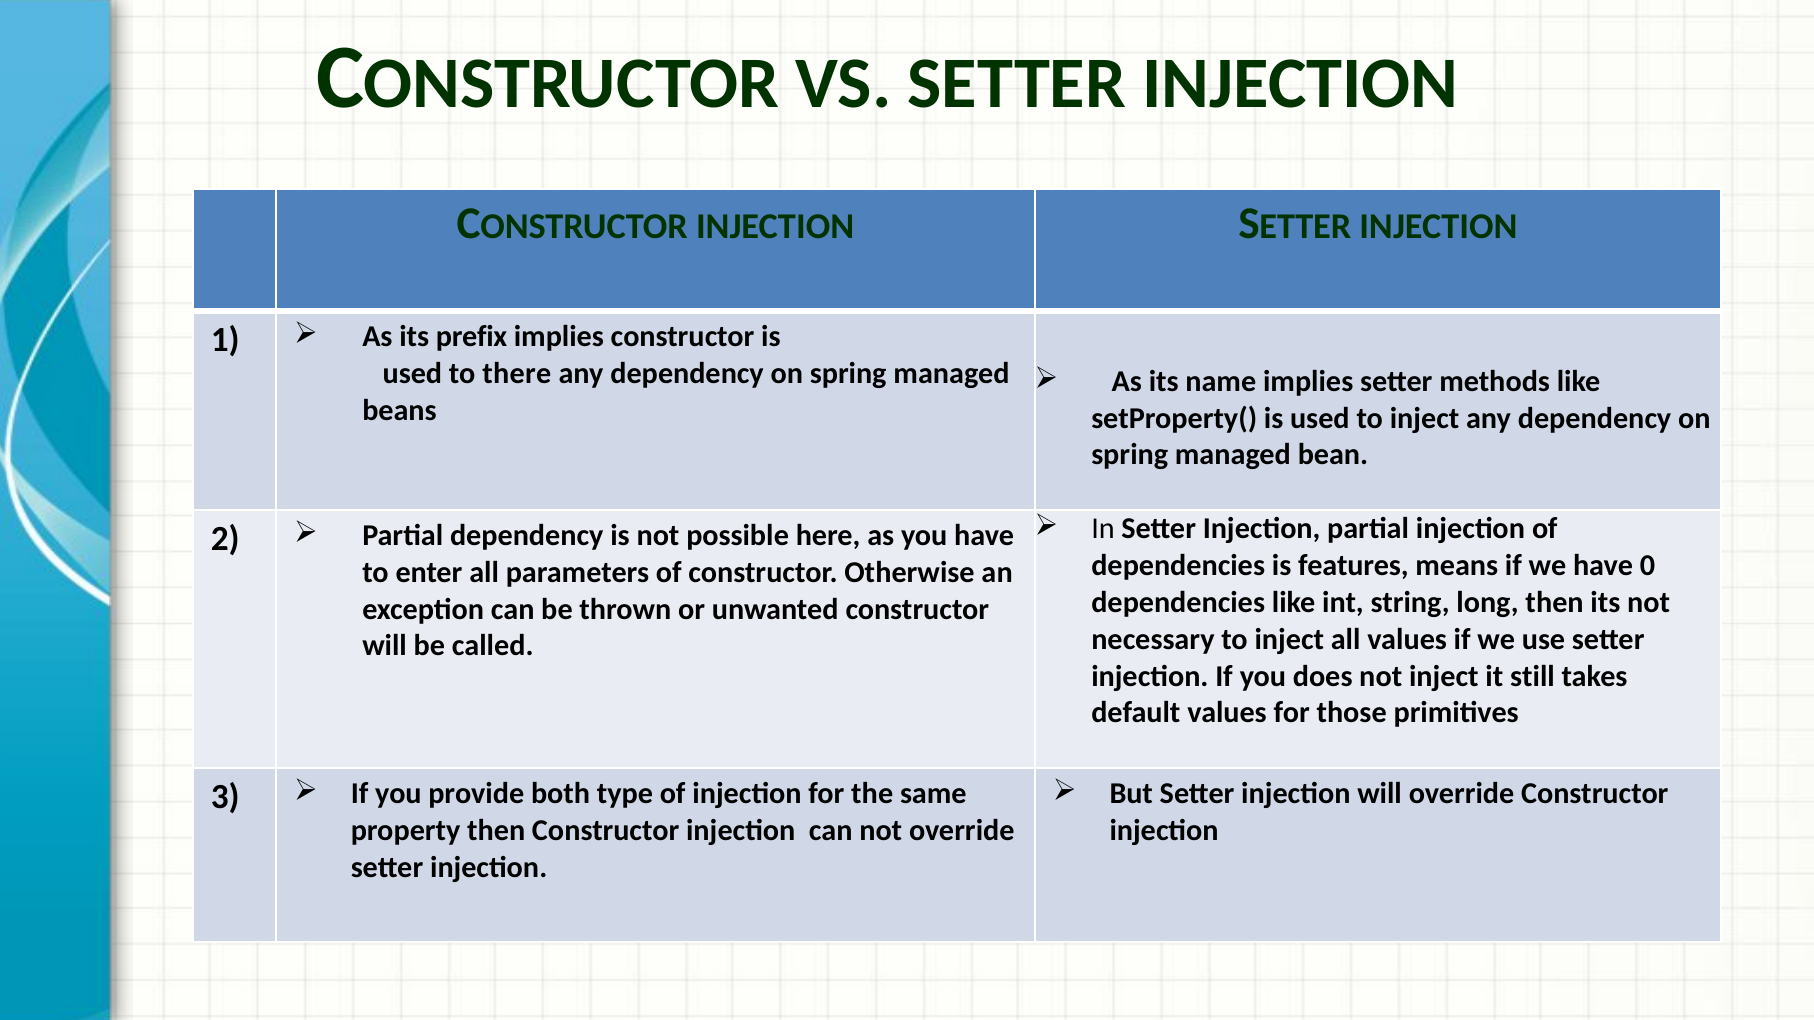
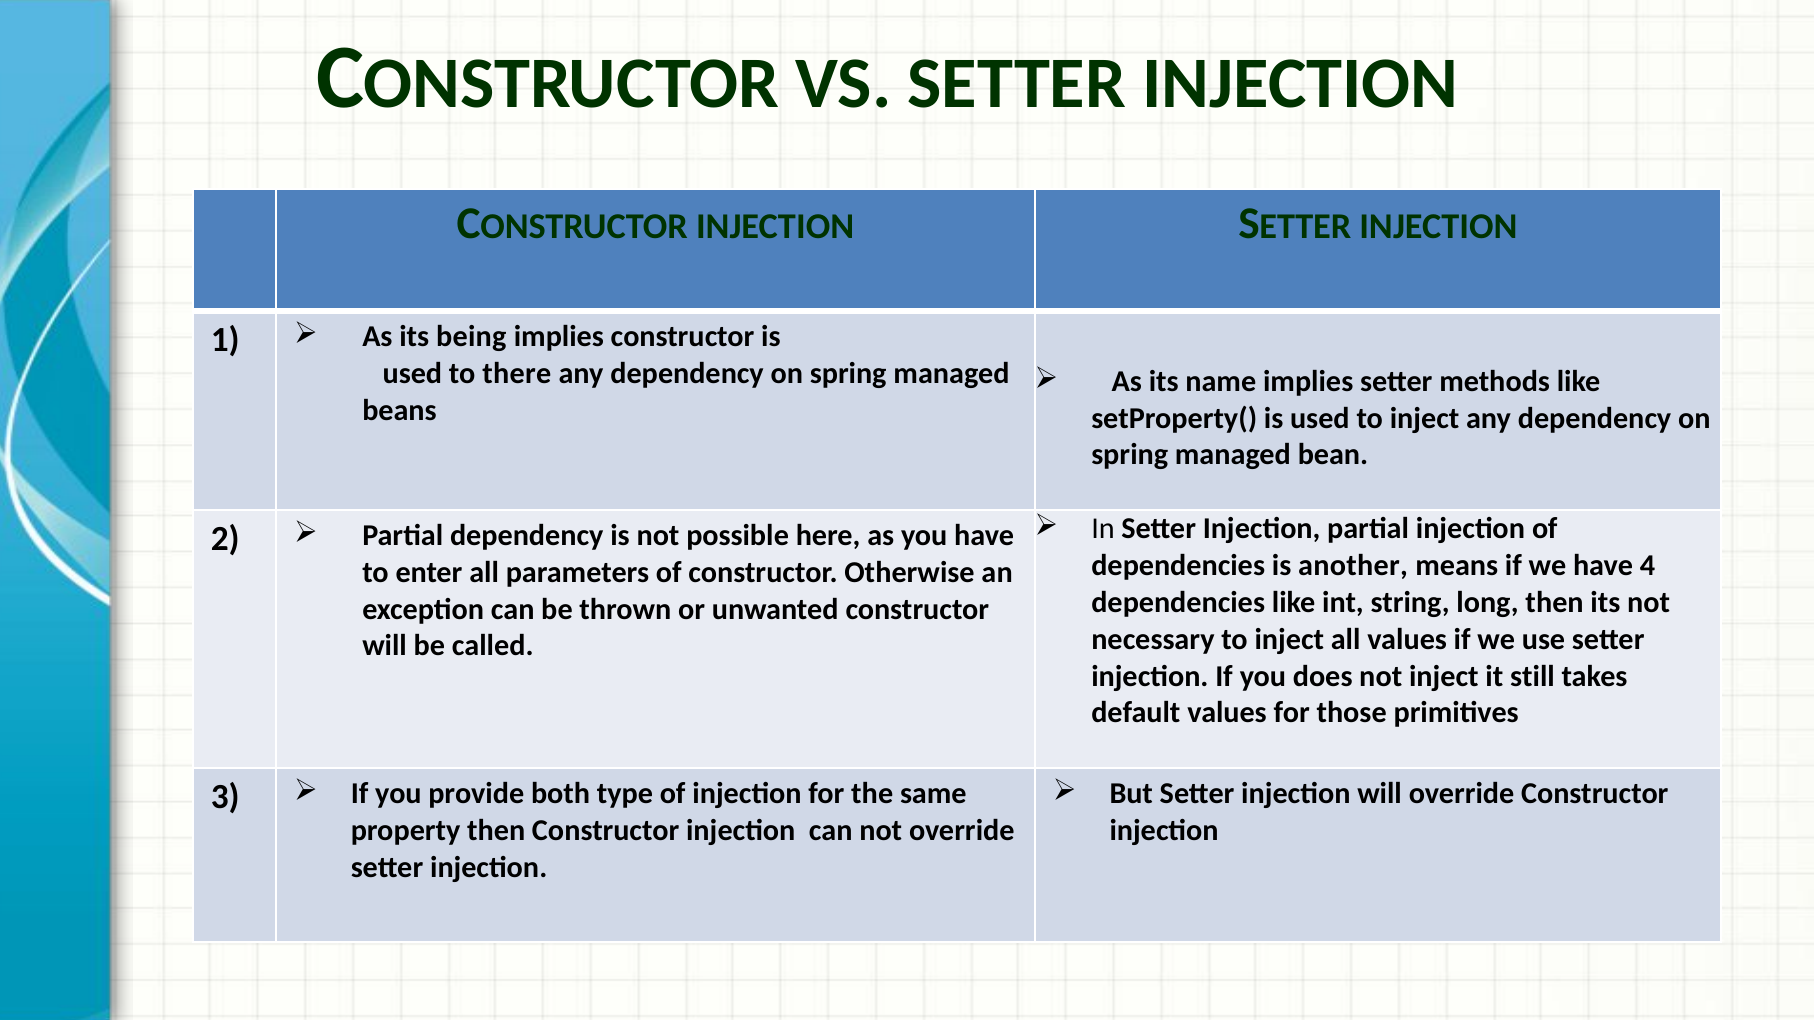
prefix: prefix -> being
features: features -> another
0: 0 -> 4
